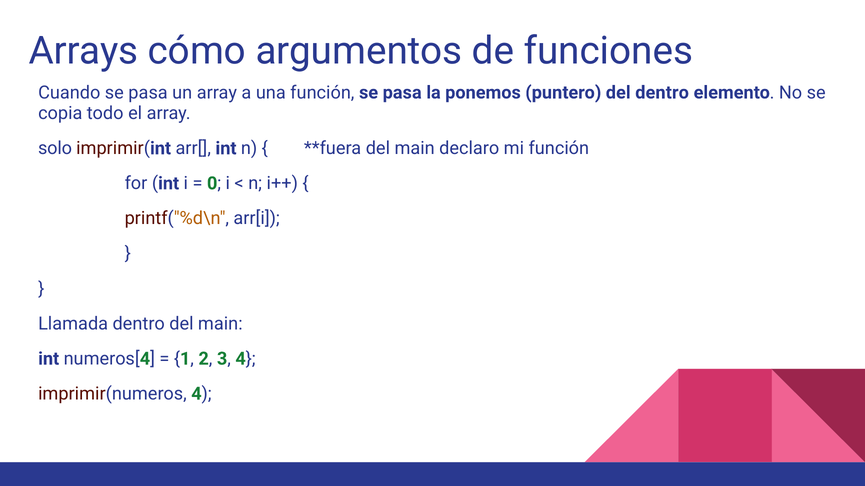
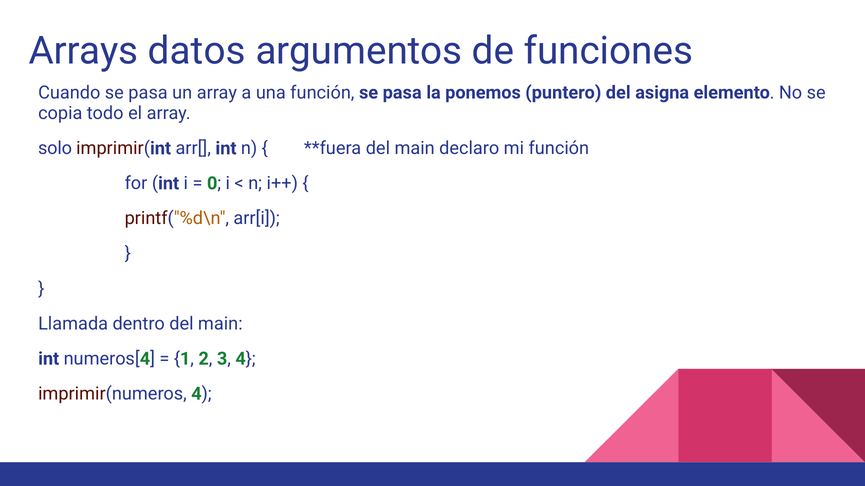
cómo: cómo -> datos
del dentro: dentro -> asigna
